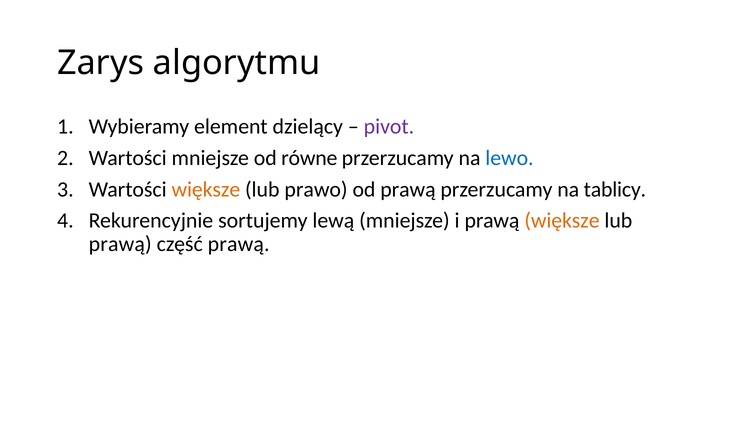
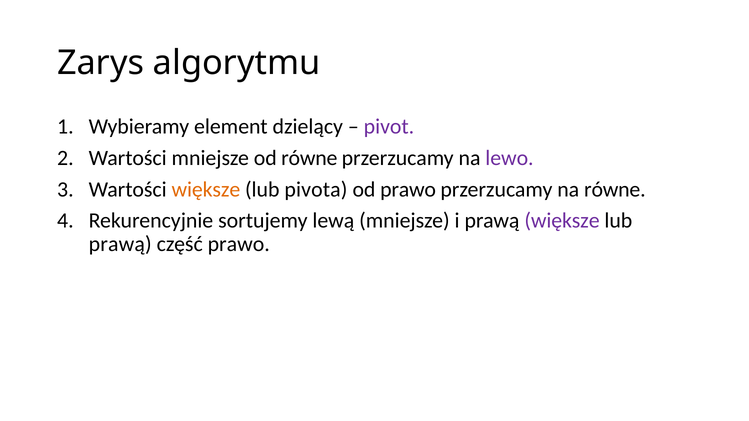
lewo colour: blue -> purple
prawo: prawo -> pivota
od prawą: prawą -> prawo
na tablicy: tablicy -> równe
większe at (562, 221) colour: orange -> purple
część prawą: prawą -> prawo
